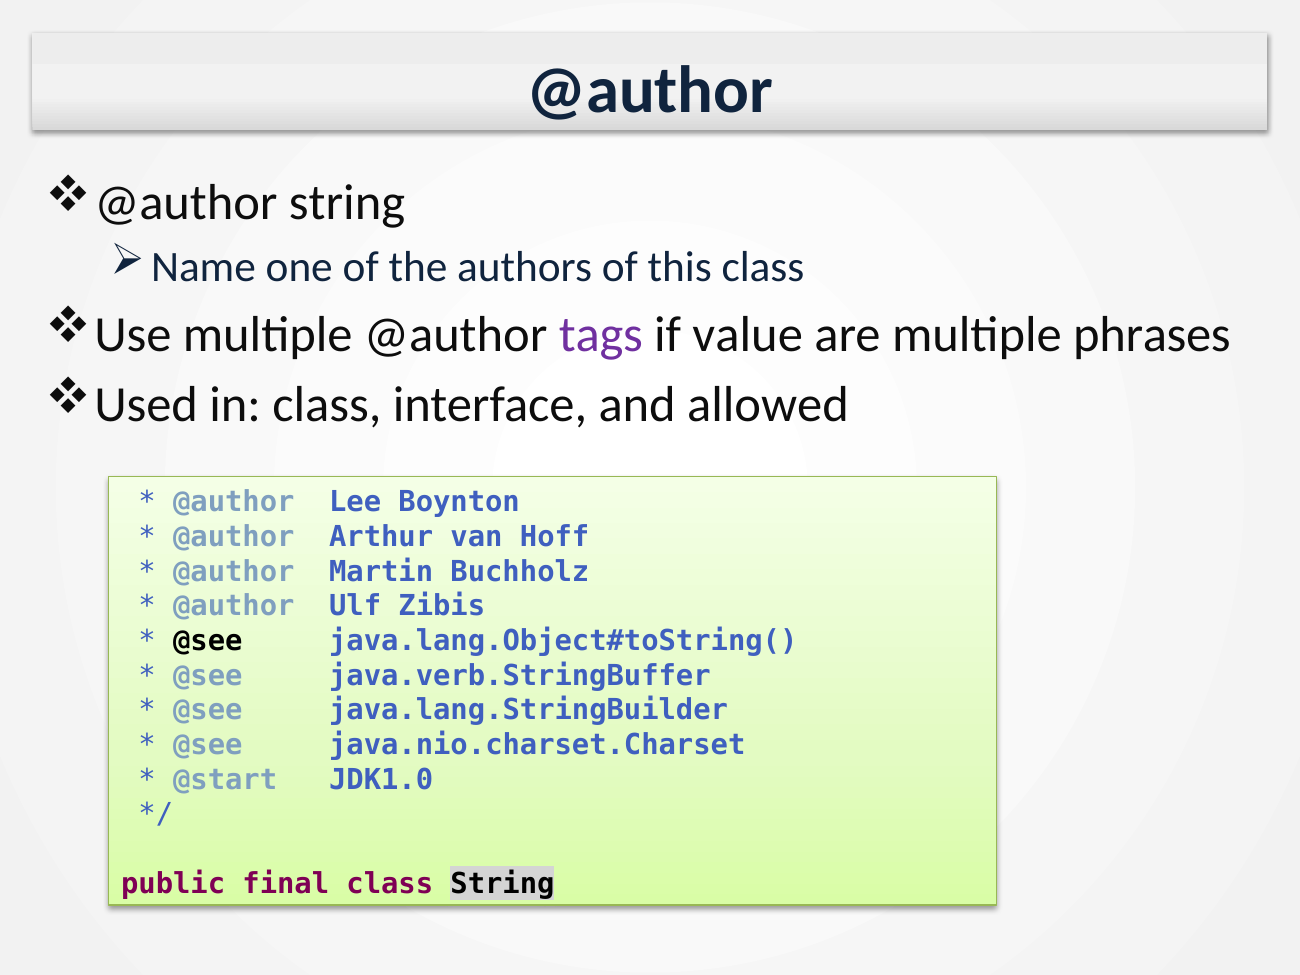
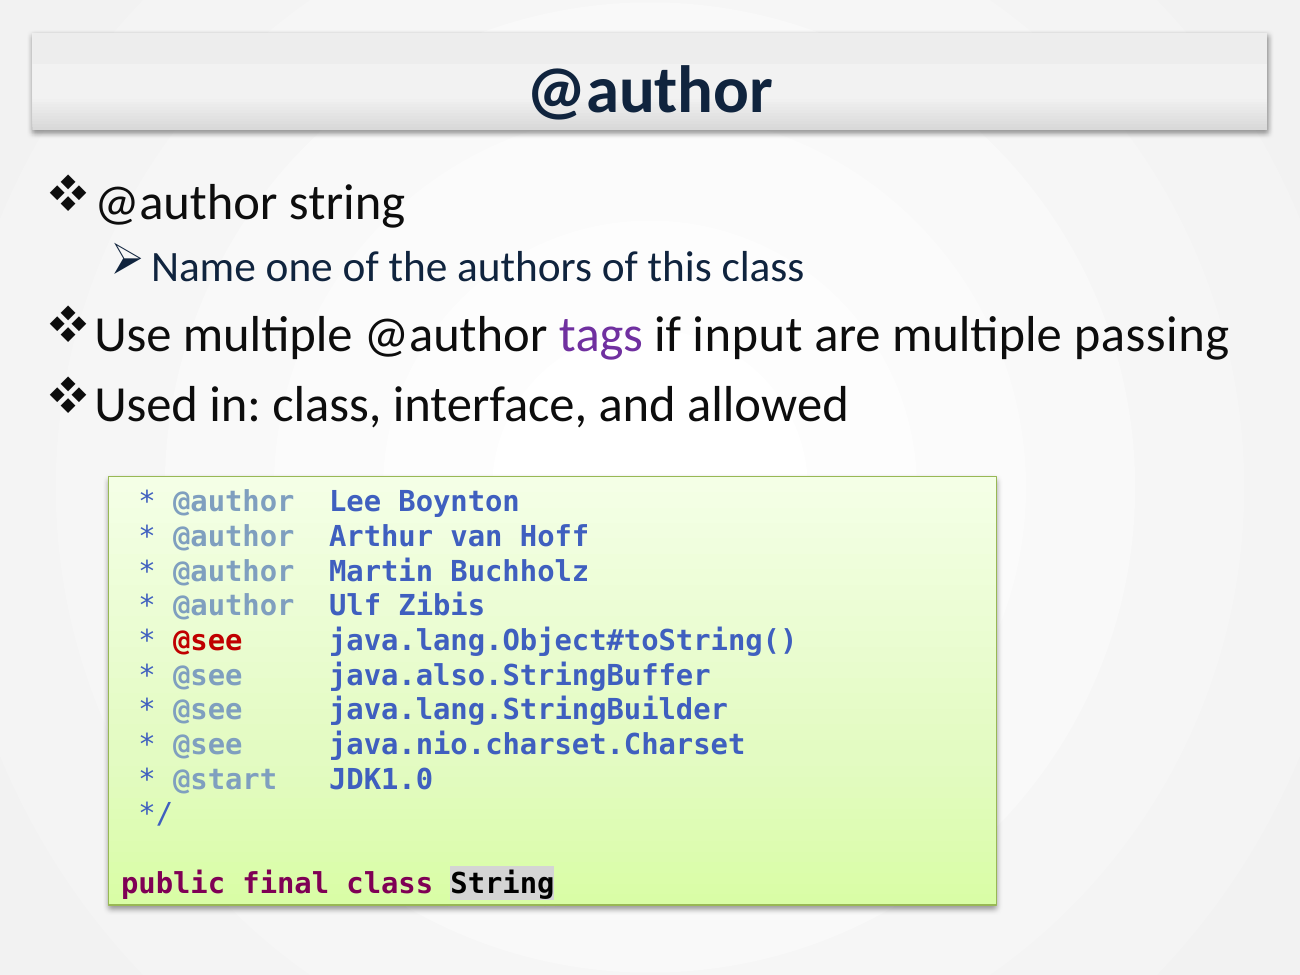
value: value -> input
phrases: phrases -> passing
@see at (208, 641) colour: black -> red
java.verb.StringBuffer: java.verb.StringBuffer -> java.also.StringBuffer
